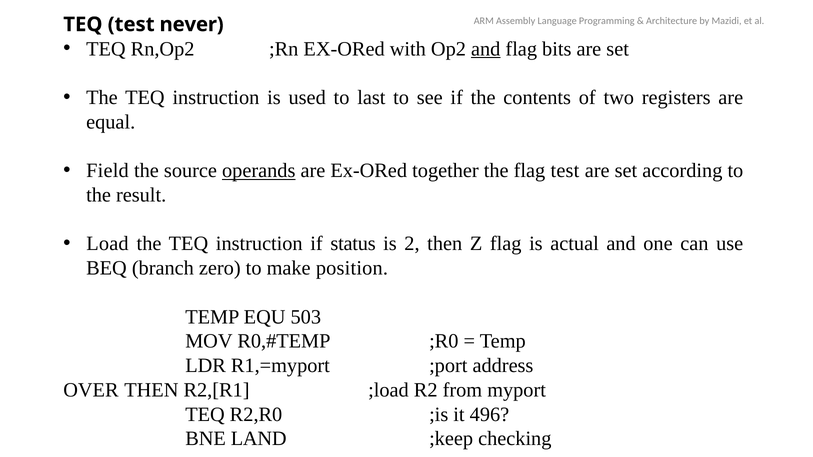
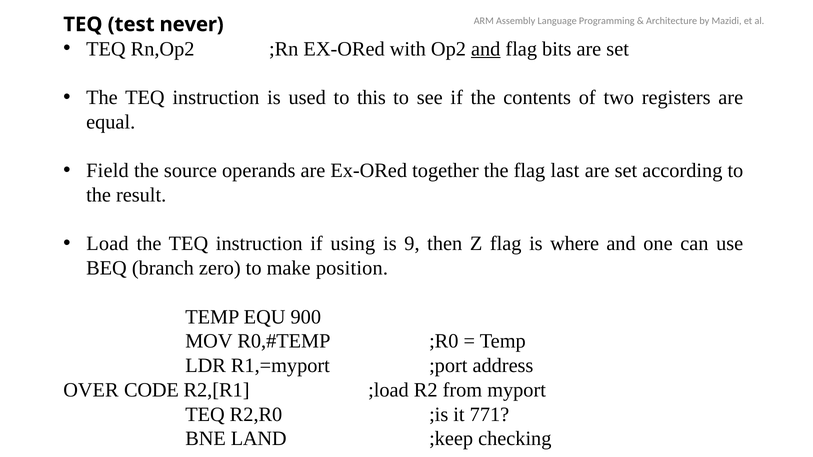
last: last -> this
operands underline: present -> none
flag test: test -> last
status: status -> using
2: 2 -> 9
actual: actual -> where
503: 503 -> 900
OVER THEN: THEN -> CODE
496: 496 -> 771
